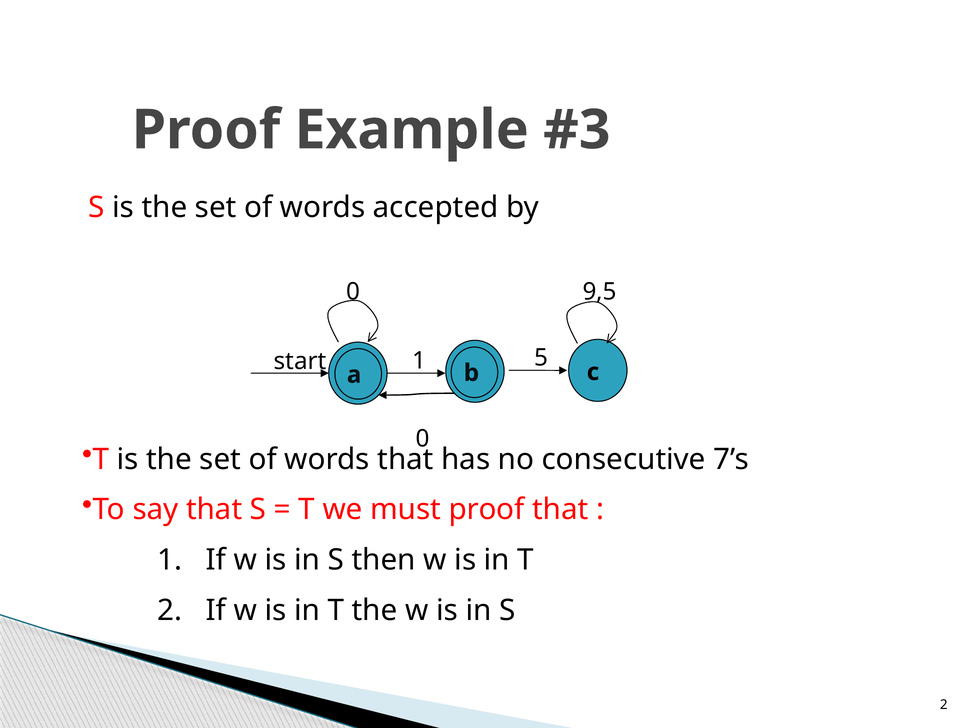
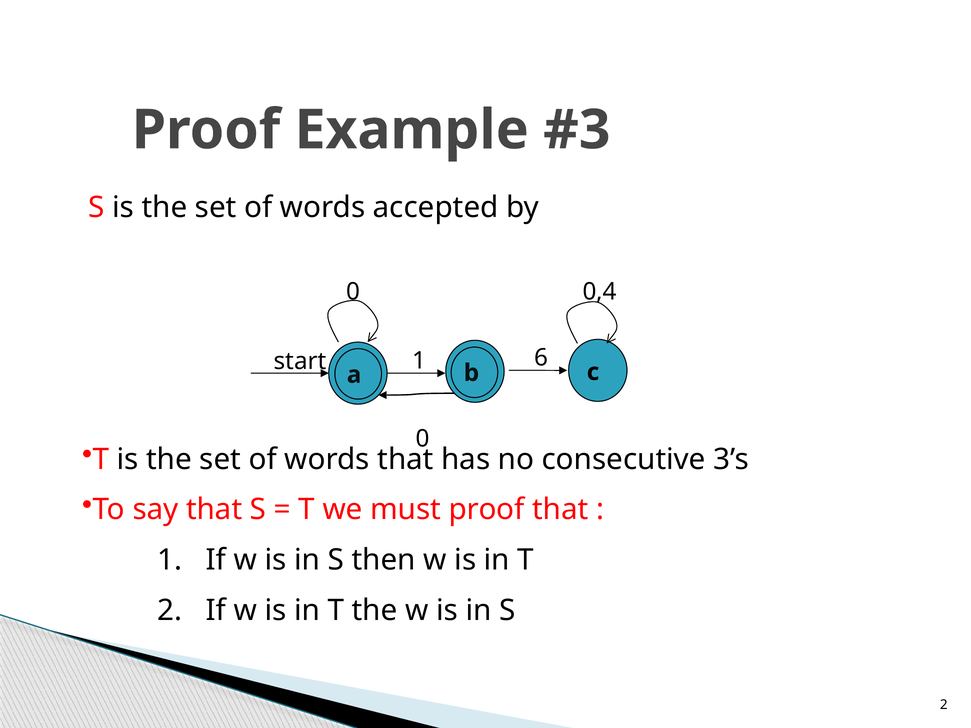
9,5: 9,5 -> 0,4
5: 5 -> 6
7’s: 7’s -> 3’s
